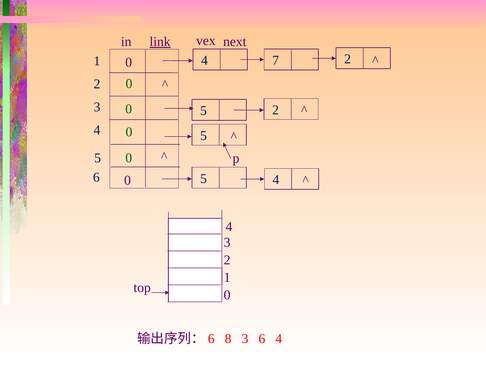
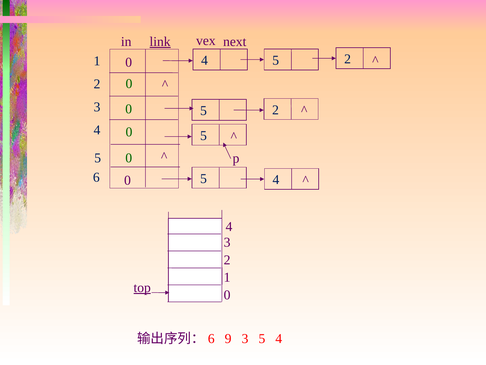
7 at (276, 60): 7 -> 5
top underline: none -> present
8: 8 -> 9
3 6: 6 -> 5
